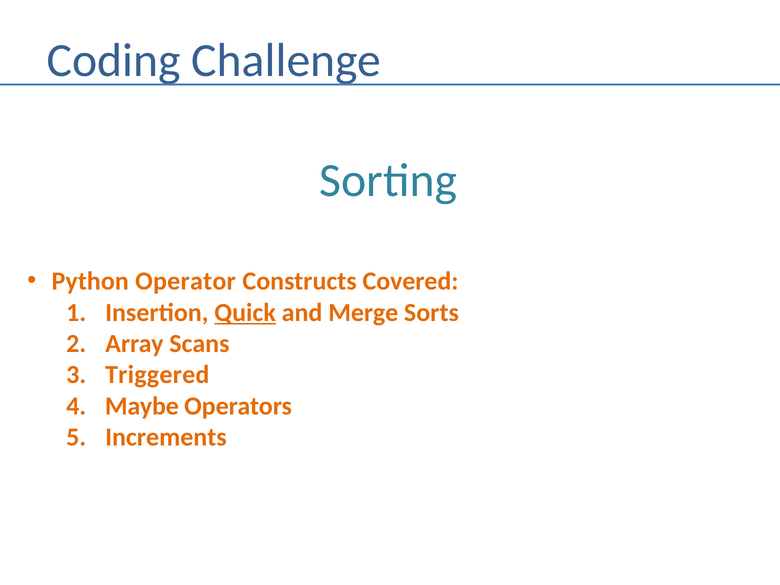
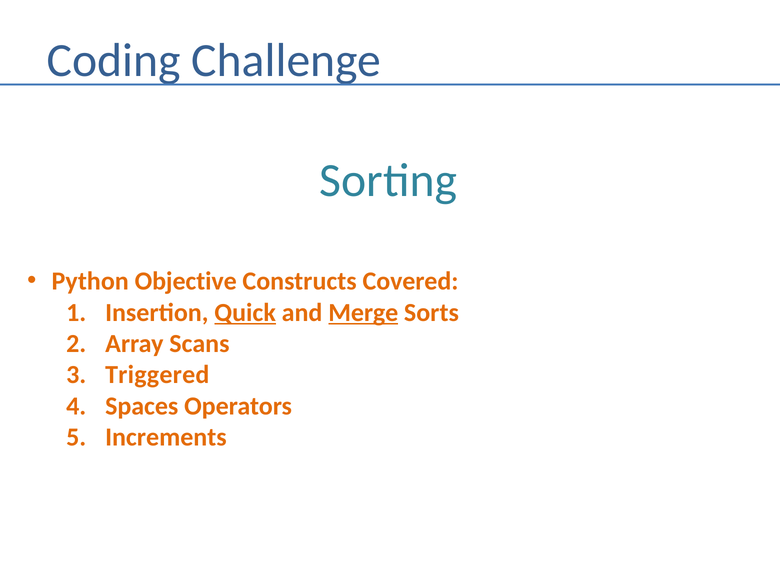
Operator: Operator -> Objective
Merge underline: none -> present
Maybe: Maybe -> Spaces
